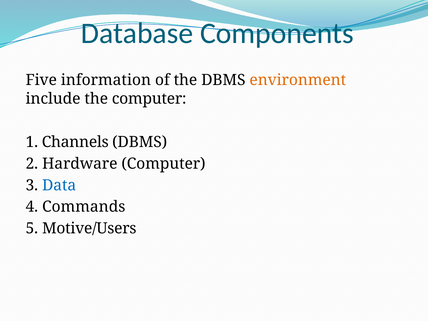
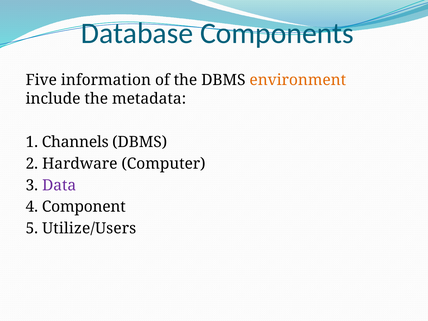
the computer: computer -> metadata
Data colour: blue -> purple
Commands: Commands -> Component
Motive/Users: Motive/Users -> Utilize/Users
